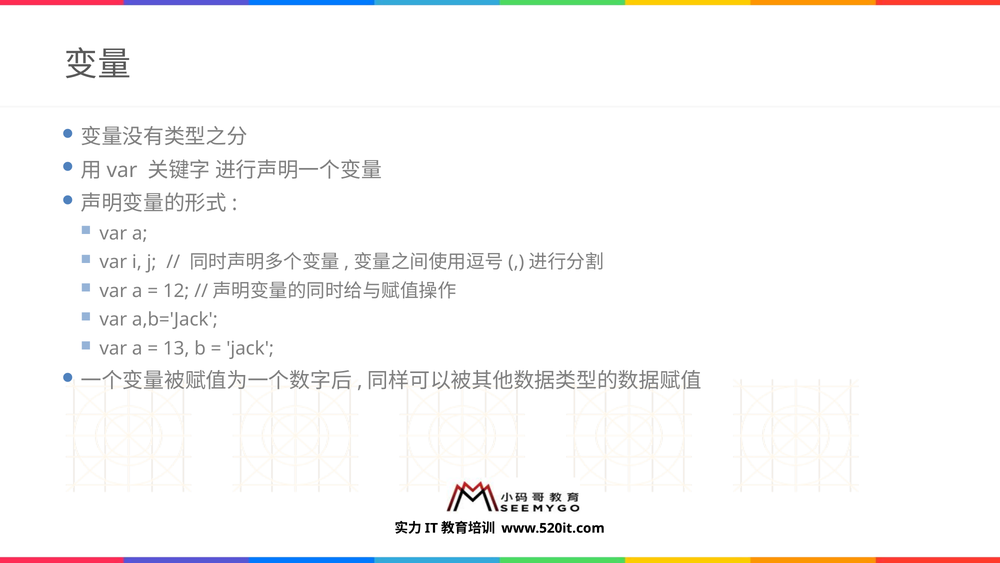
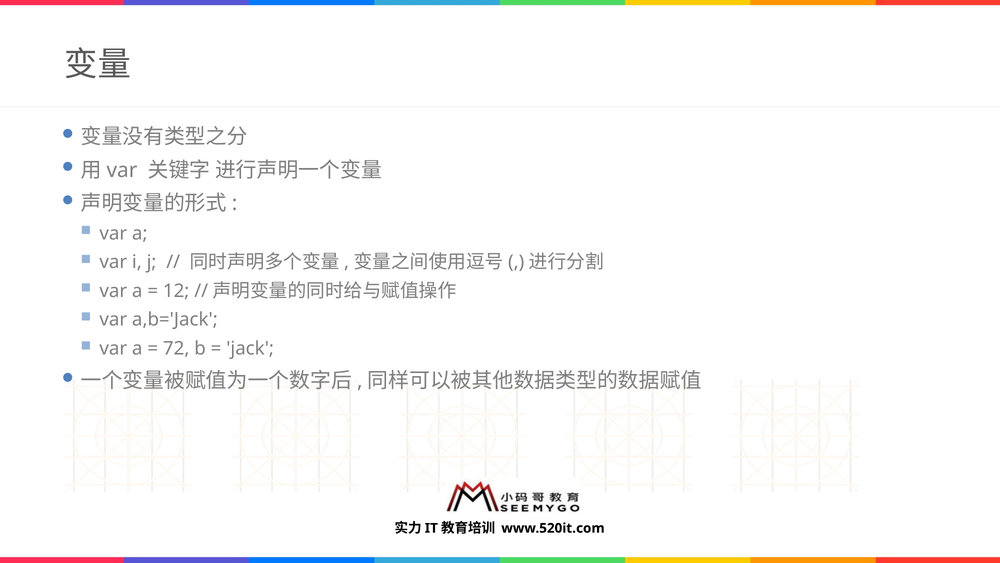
13: 13 -> 72
